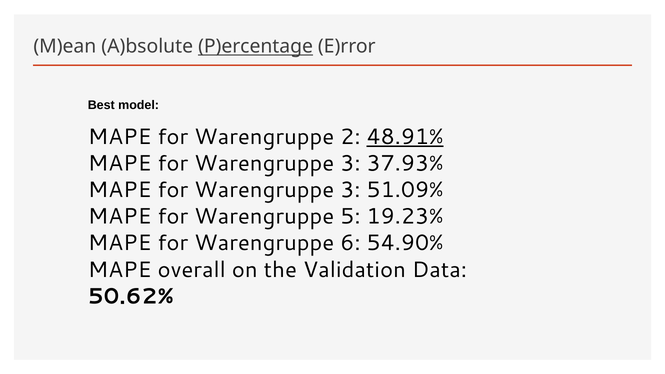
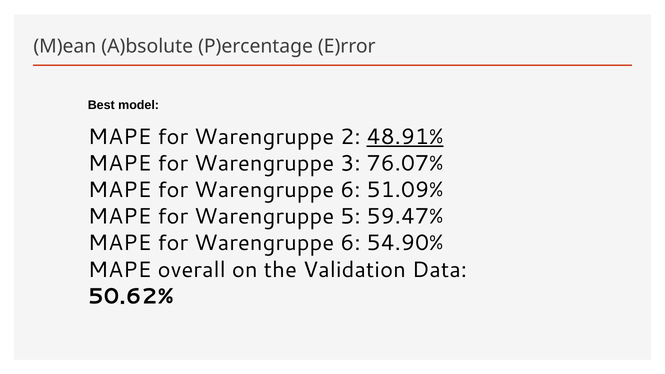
P)ercentage underline: present -> none
37.93%: 37.93% -> 76.07%
3 at (350, 190): 3 -> 6
19.23%: 19.23% -> 59.47%
